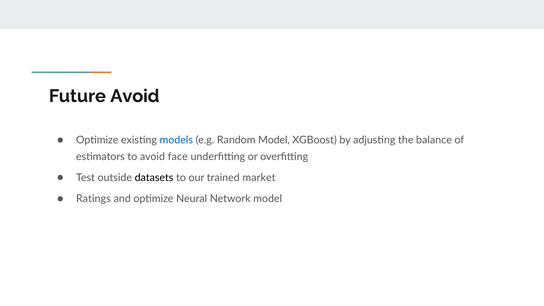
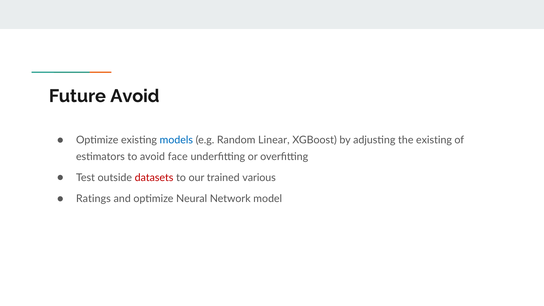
Random Model: Model -> Linear
the balance: balance -> existing
datasets colour: black -> red
market: market -> various
